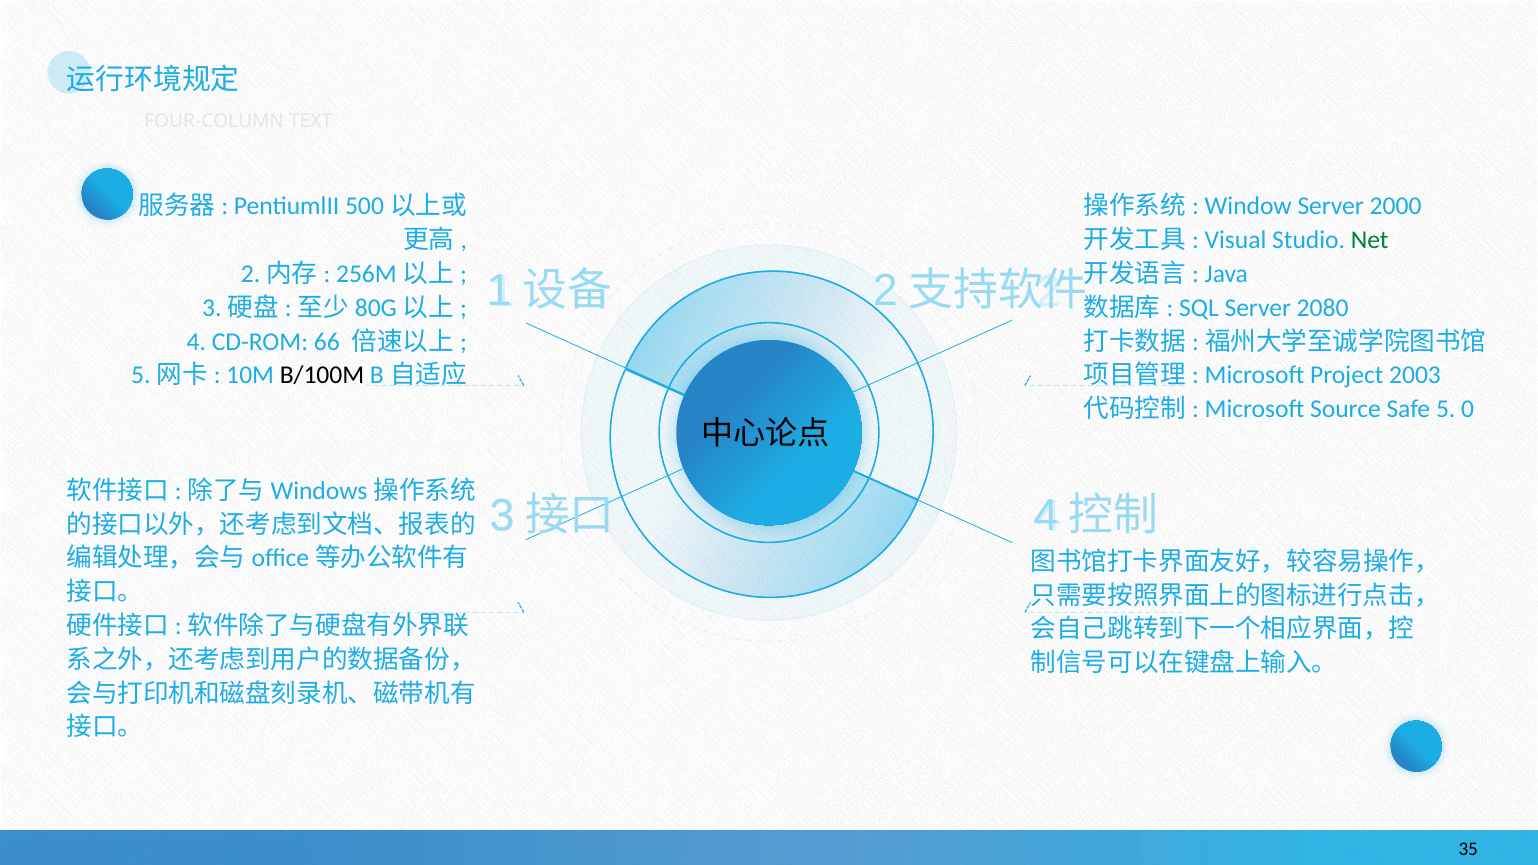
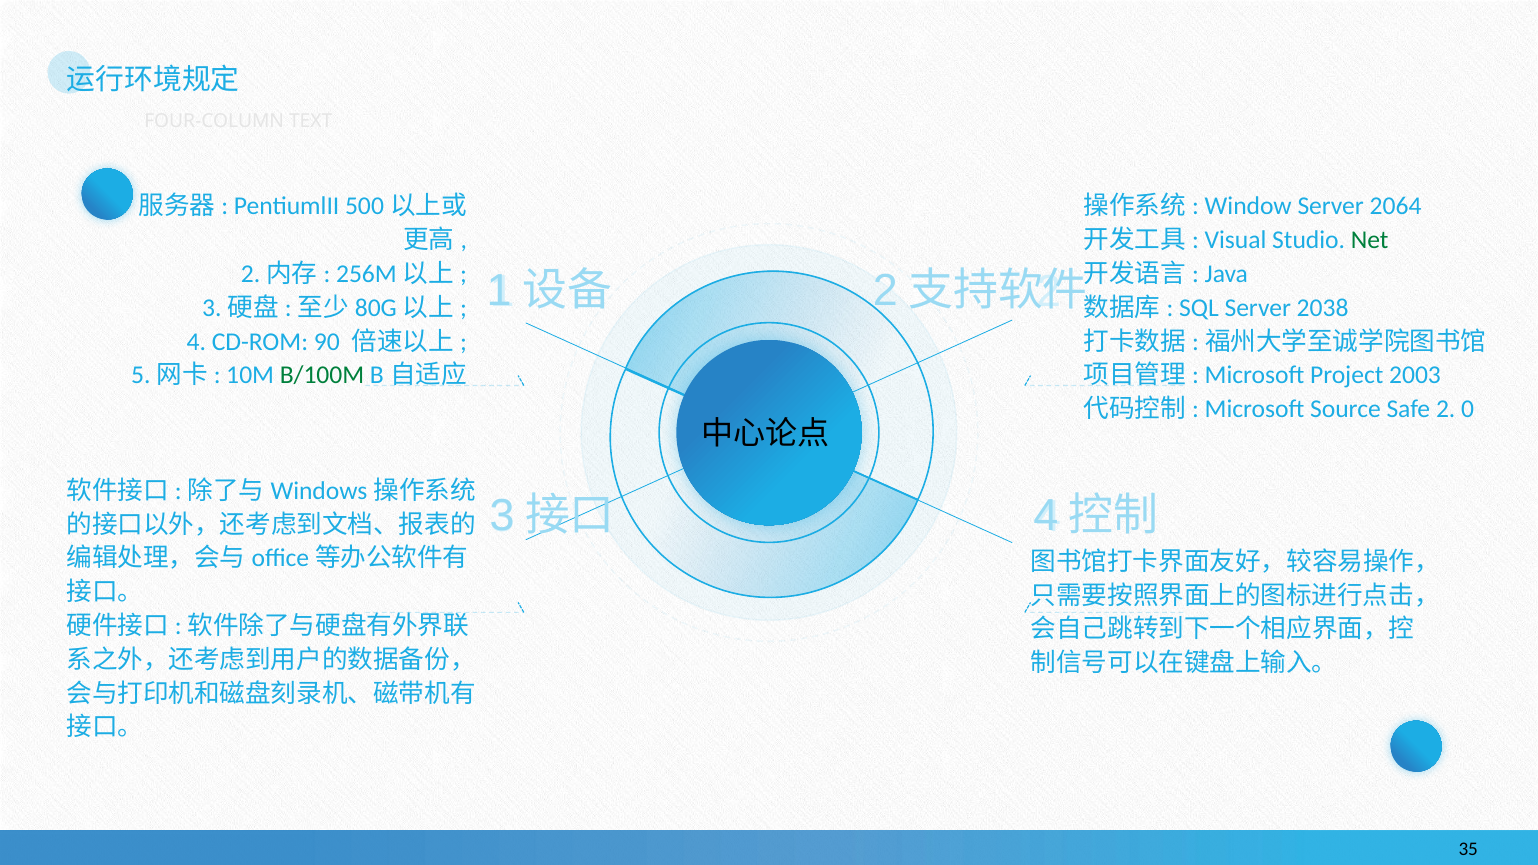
2000: 2000 -> 2064
2080: 2080 -> 2038
66: 66 -> 90
B/100M colour: black -> green
Safe 5: 5 -> 2
